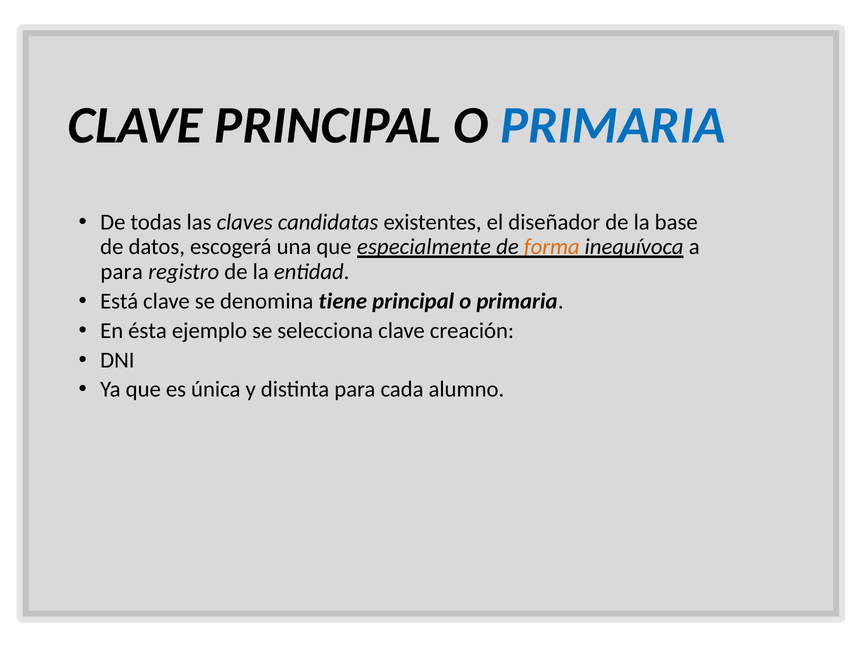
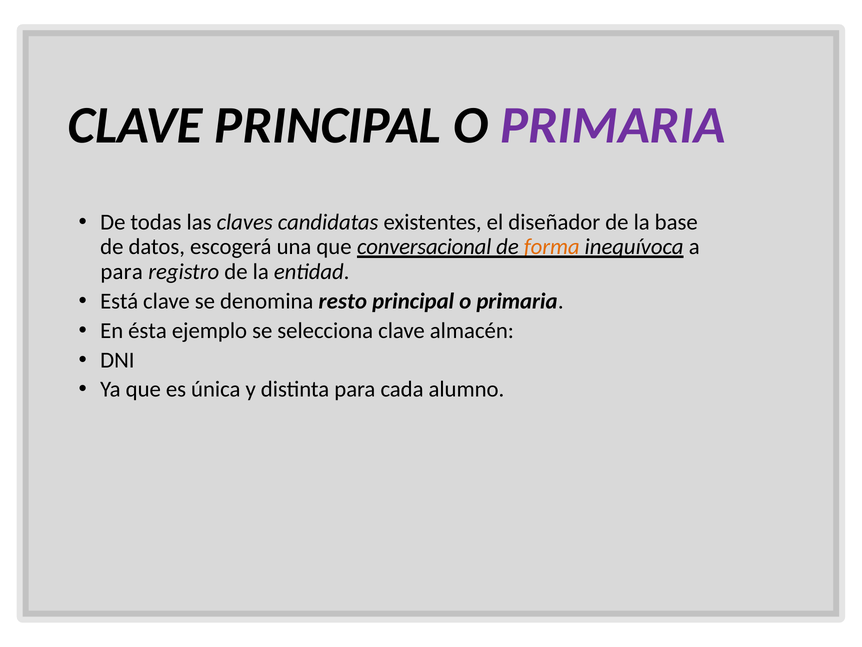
PRIMARIA at (613, 125) colour: blue -> purple
especialmente: especialmente -> conversacional
tiene: tiene -> resto
creación: creación -> almacén
